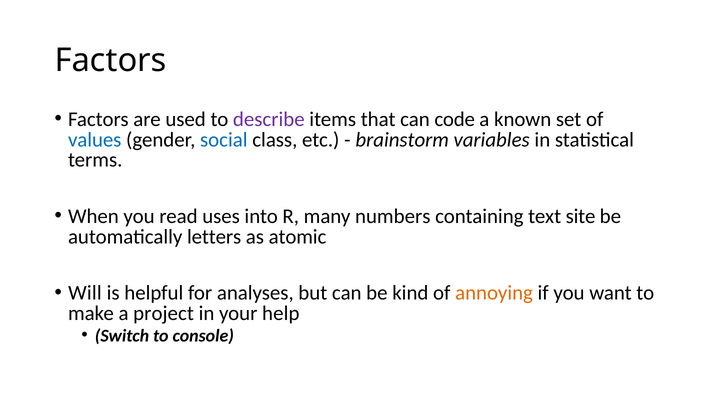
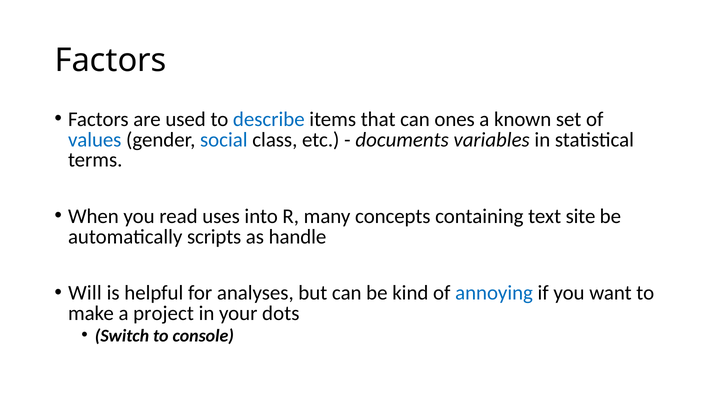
describe colour: purple -> blue
code: code -> ones
brainstorm: brainstorm -> documents
numbers: numbers -> concepts
letters: letters -> scripts
atomic: atomic -> handle
annoying colour: orange -> blue
help: help -> dots
